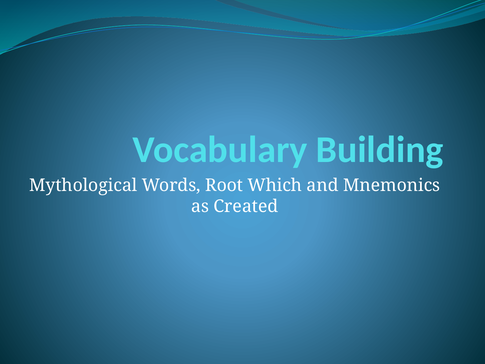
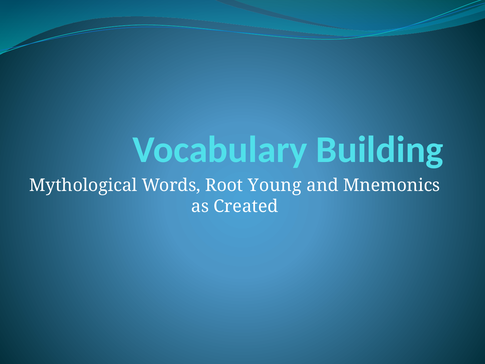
Which: Which -> Young
